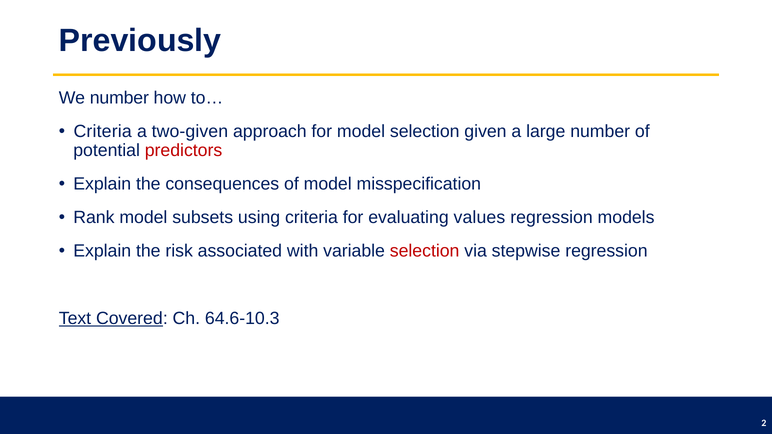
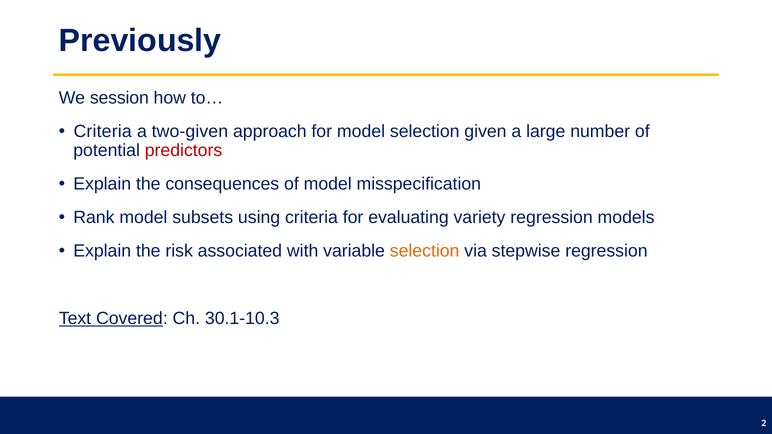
We number: number -> session
values: values -> variety
selection at (425, 251) colour: red -> orange
64.6-10.3: 64.6-10.3 -> 30.1-10.3
